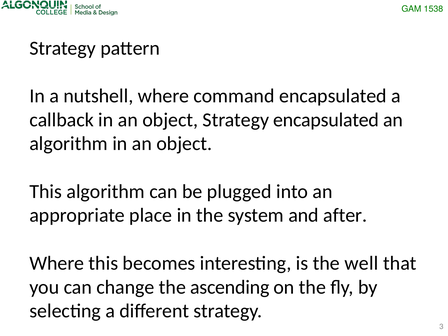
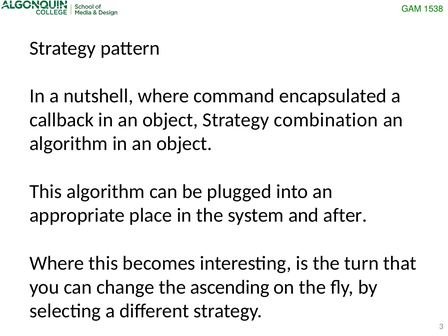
Strategy encapsulated: encapsulated -> combination
well: well -> turn
